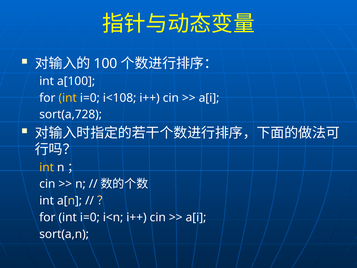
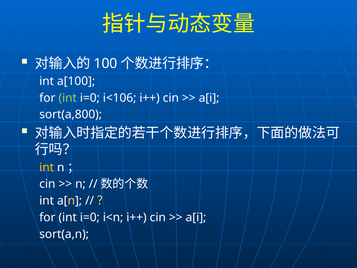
int at (68, 98) colour: yellow -> light green
i<108: i<108 -> i<106
sort(a,728: sort(a,728 -> sort(a,800
